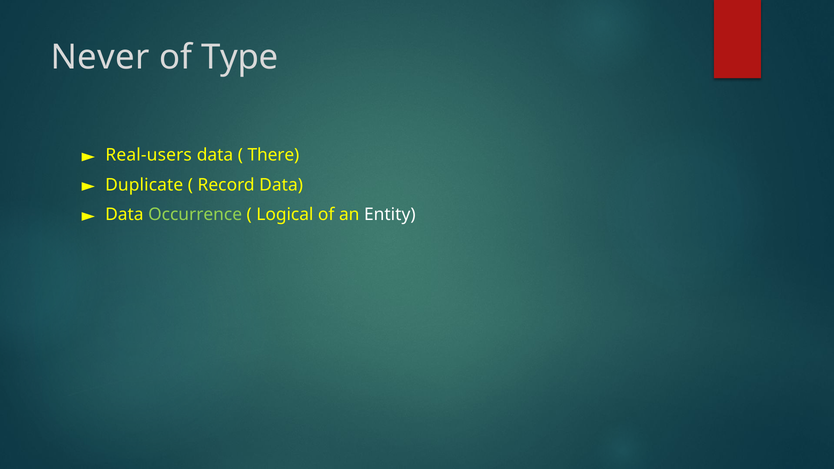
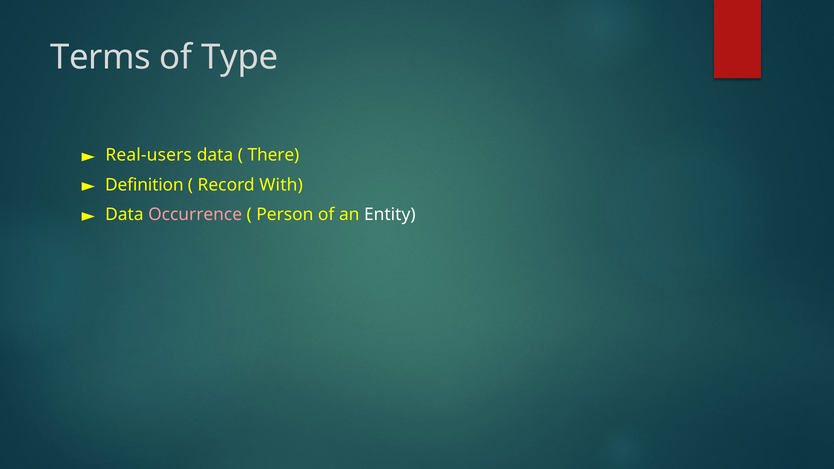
Never: Never -> Terms
Duplicate: Duplicate -> Definition
Record Data: Data -> With
Occurrence colour: light green -> pink
Logical: Logical -> Person
